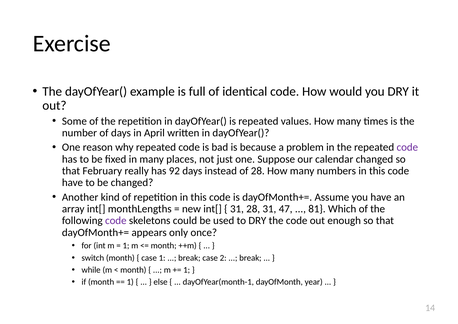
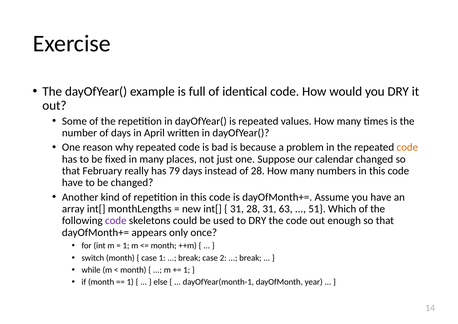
code at (407, 147) colour: purple -> orange
92: 92 -> 79
47: 47 -> 63
81: 81 -> 51
